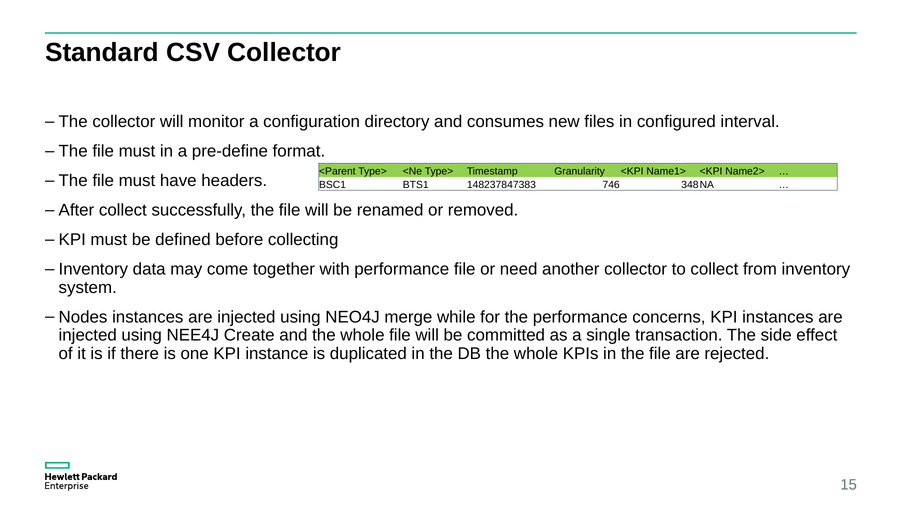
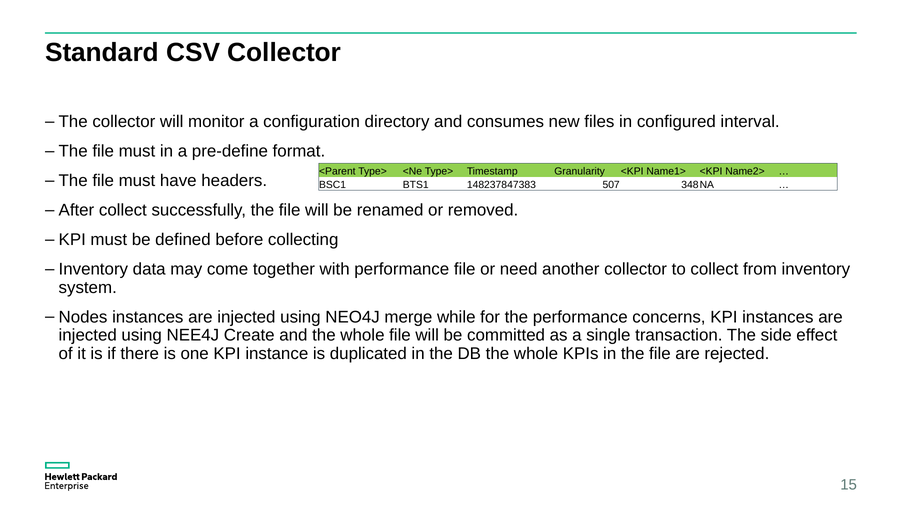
746: 746 -> 507
